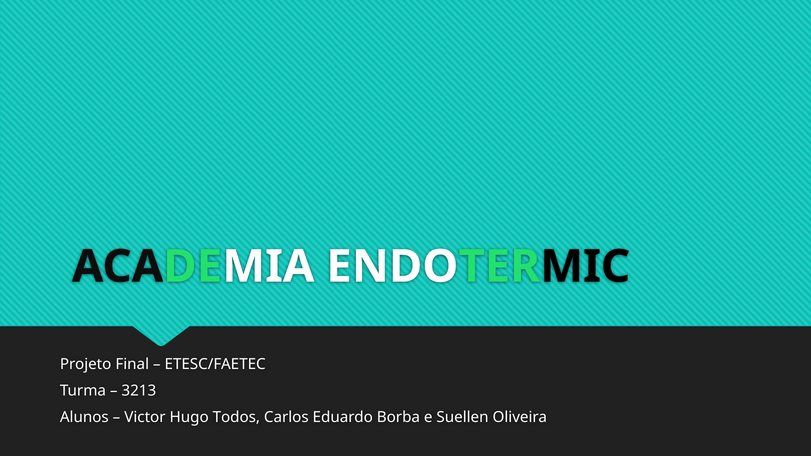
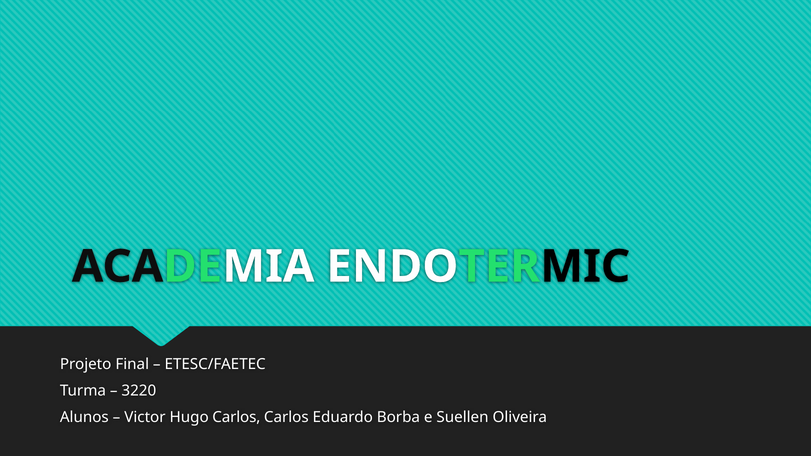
3213: 3213 -> 3220
Hugo Todos: Todos -> Carlos
